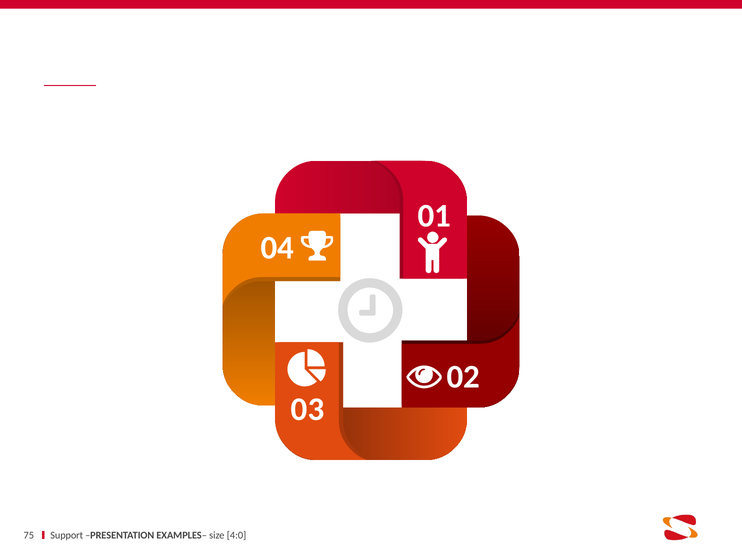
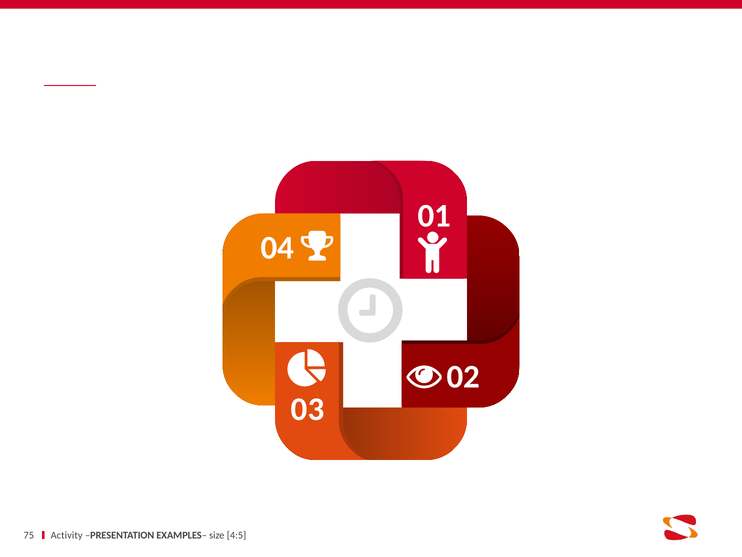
Support: Support -> Activity
4:0: 4:0 -> 4:5
